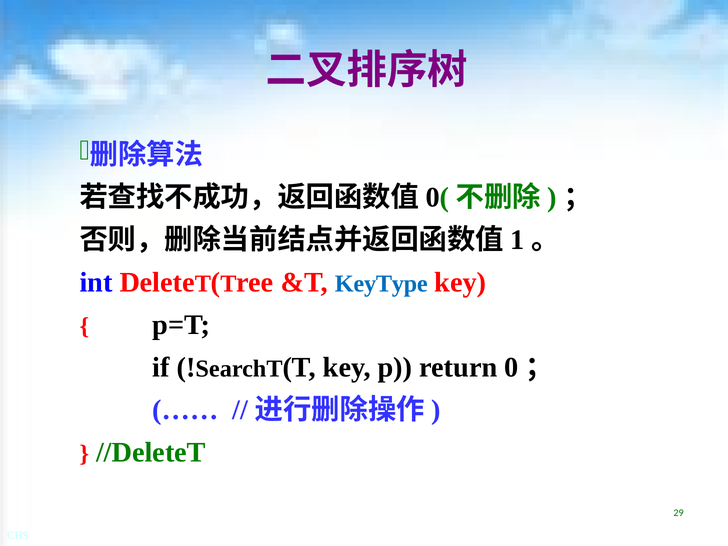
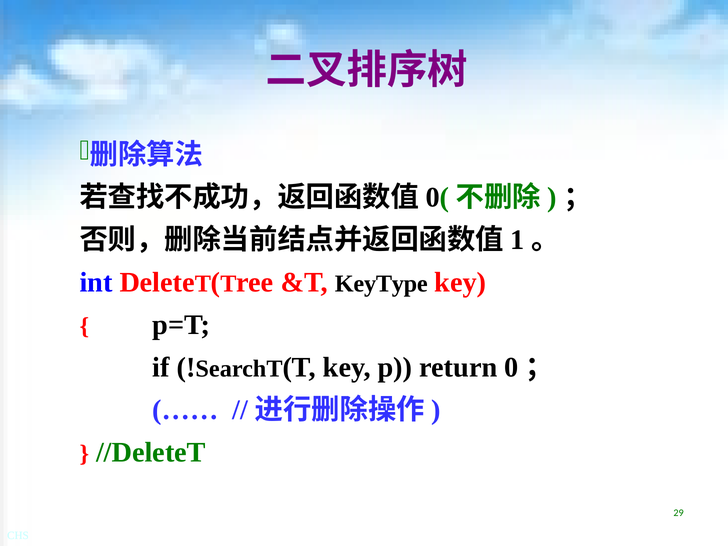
KeyType colour: blue -> black
